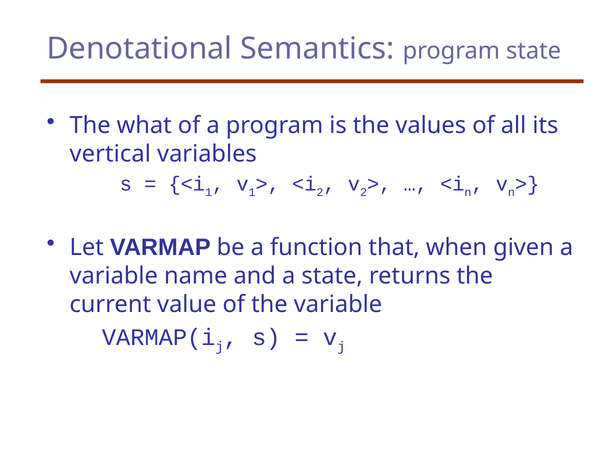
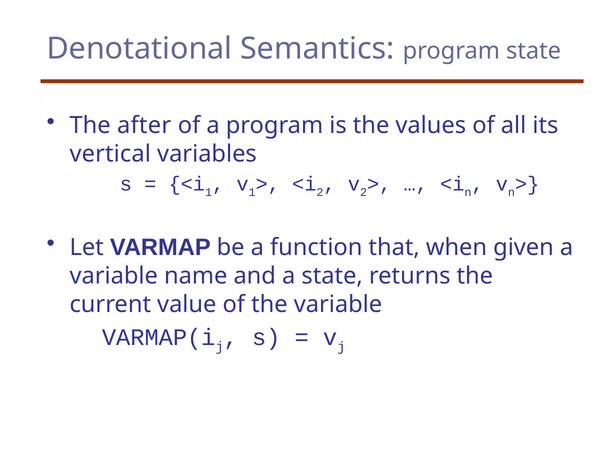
what: what -> after
